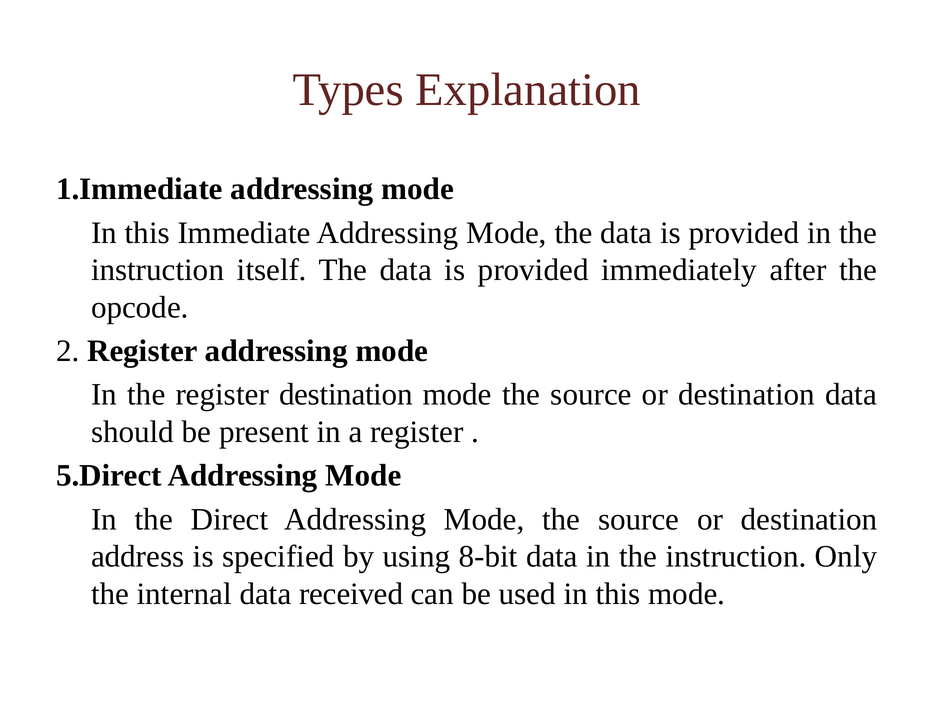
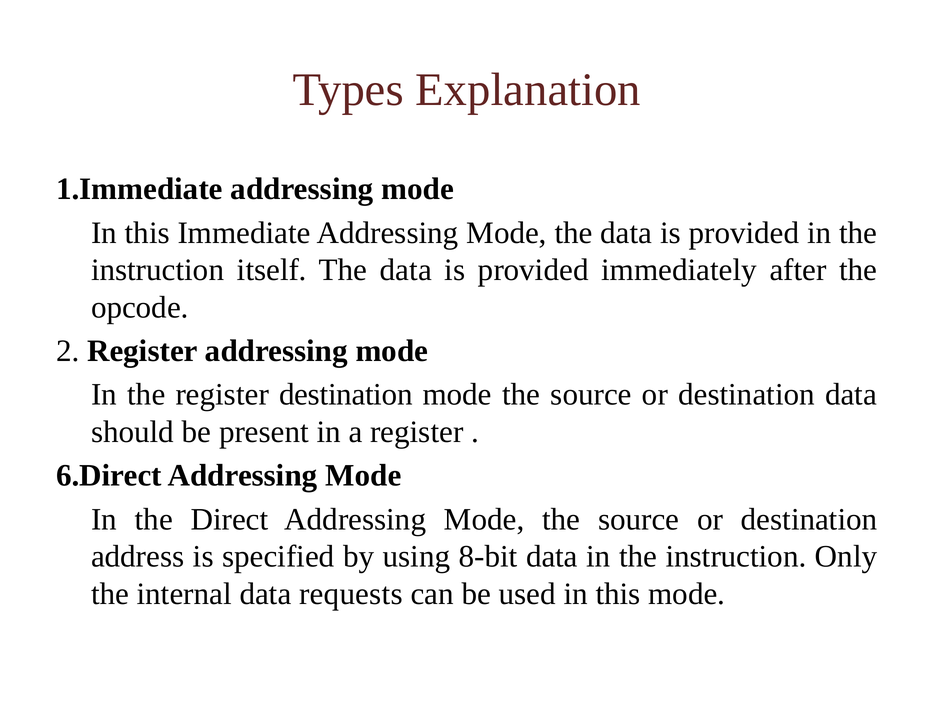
5.Direct: 5.Direct -> 6.Direct
received: received -> requests
